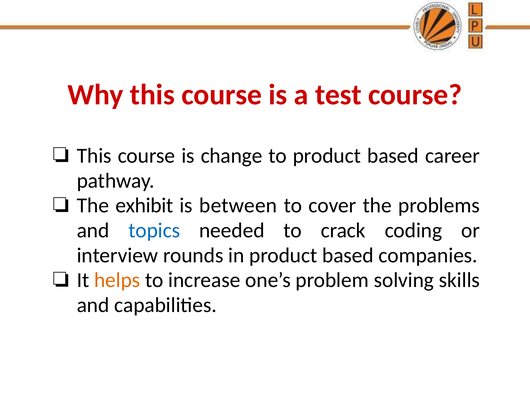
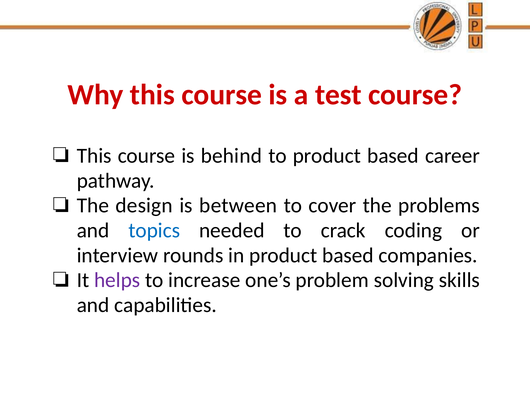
change: change -> behind
exhibit: exhibit -> design
helps colour: orange -> purple
